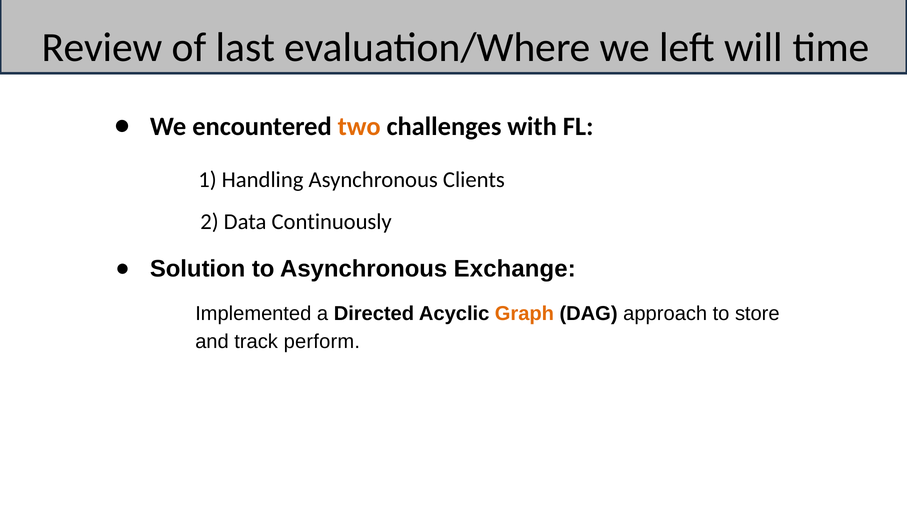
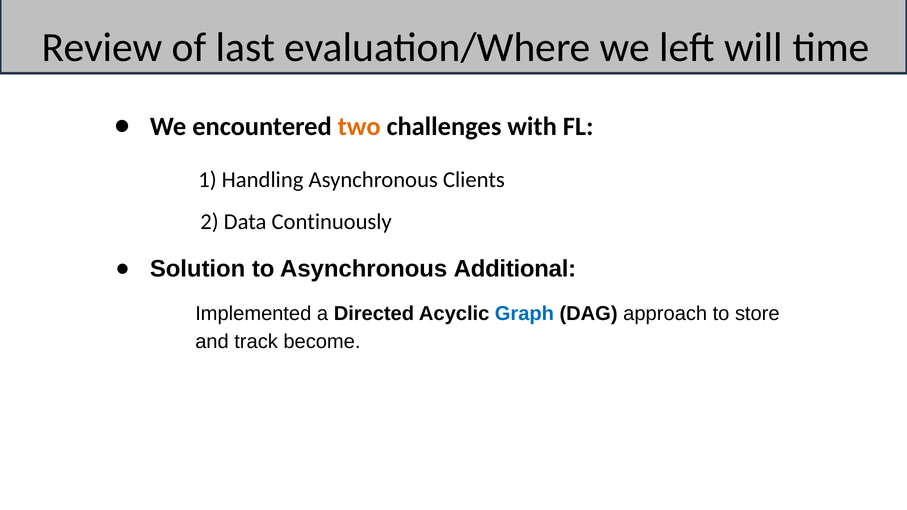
Exchange: Exchange -> Additional
Graph colour: orange -> blue
perform: perform -> become
